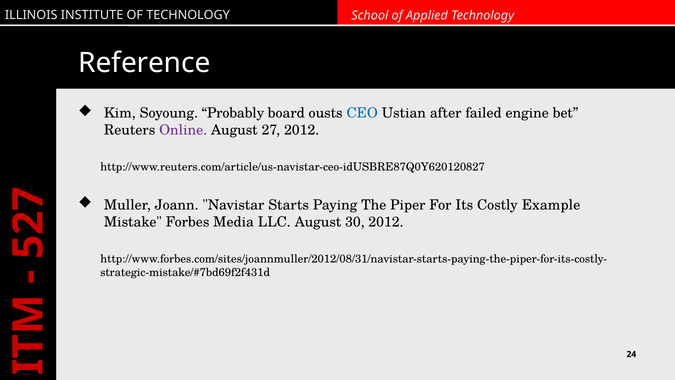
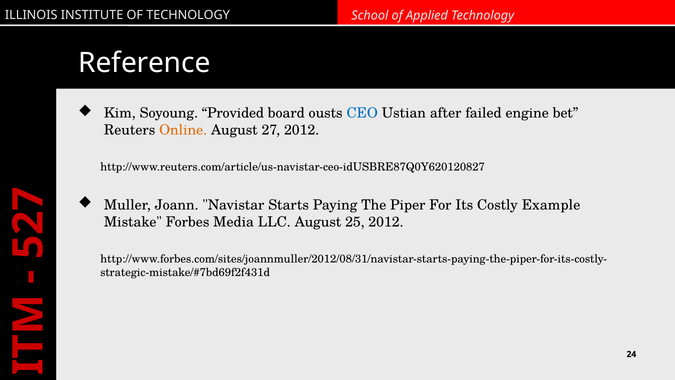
Probably: Probably -> Provided
Online colour: purple -> orange
30: 30 -> 25
